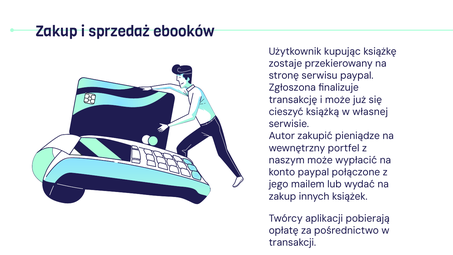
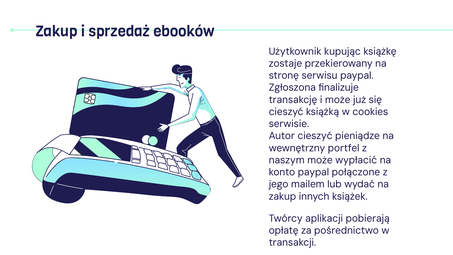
własnej: własnej -> cookies
Autor zakupić: zakupić -> cieszyć
